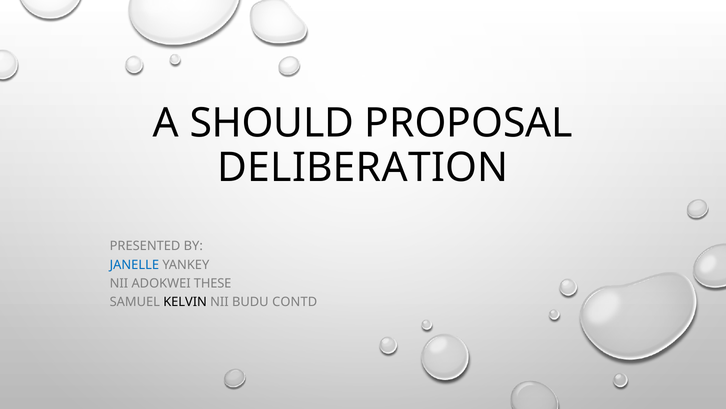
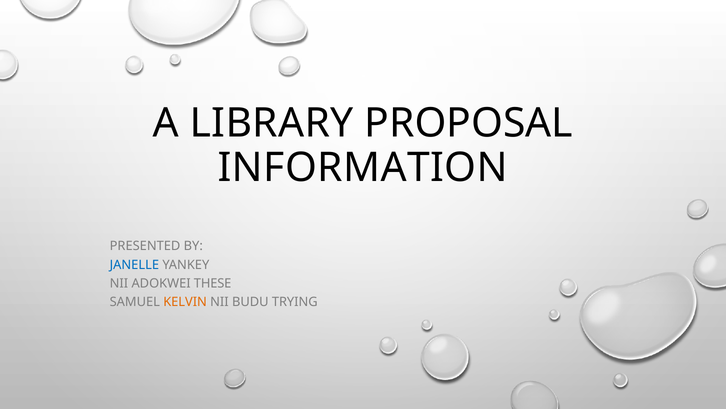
SHOULD: SHOULD -> LIBRARY
DELIBERATION: DELIBERATION -> INFORMATION
KELVIN colour: black -> orange
CONTD: CONTD -> TRYING
